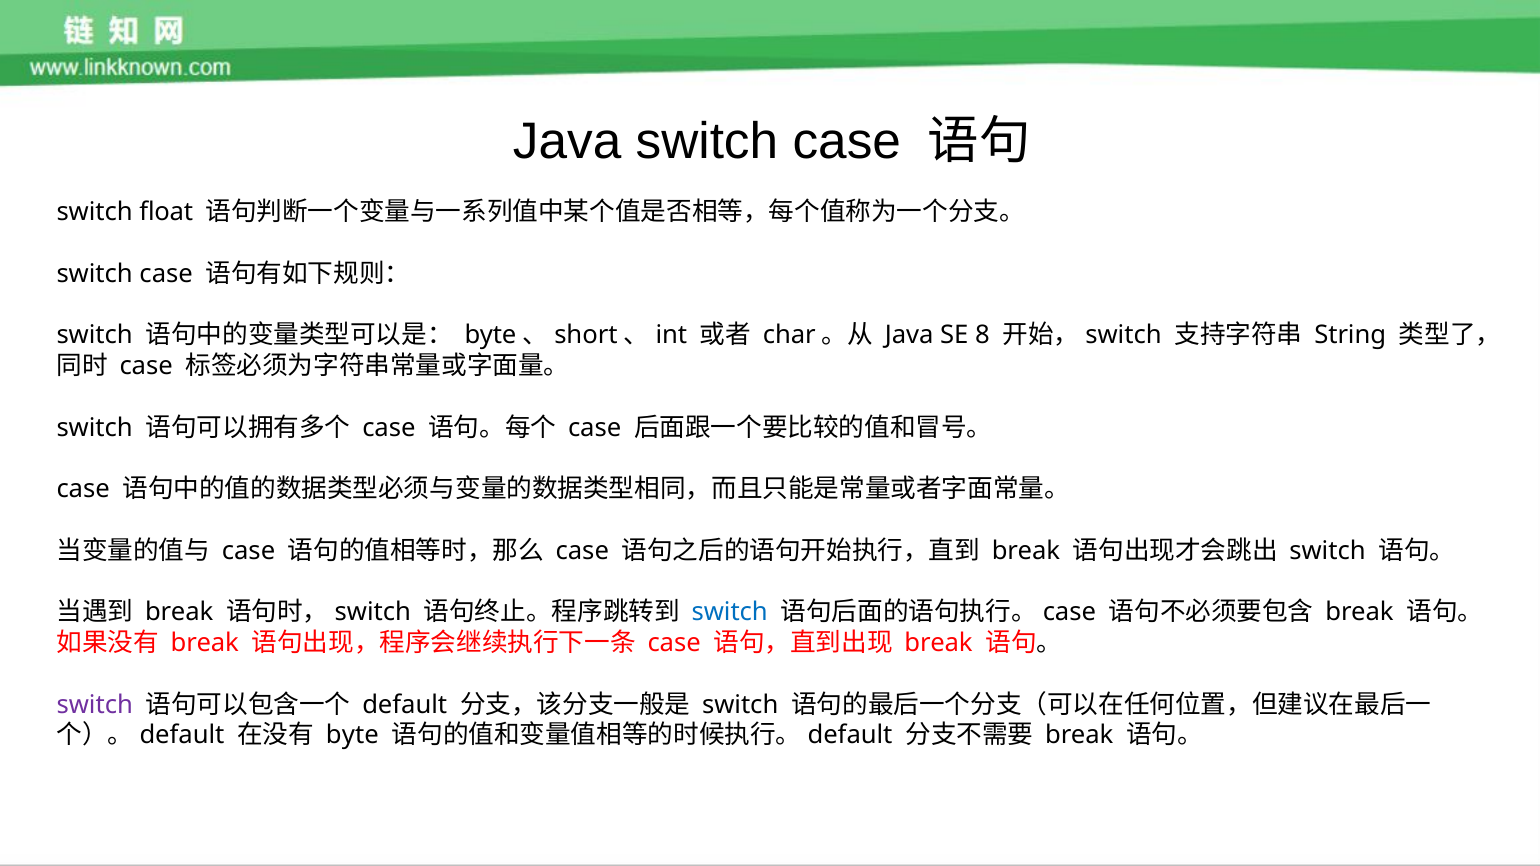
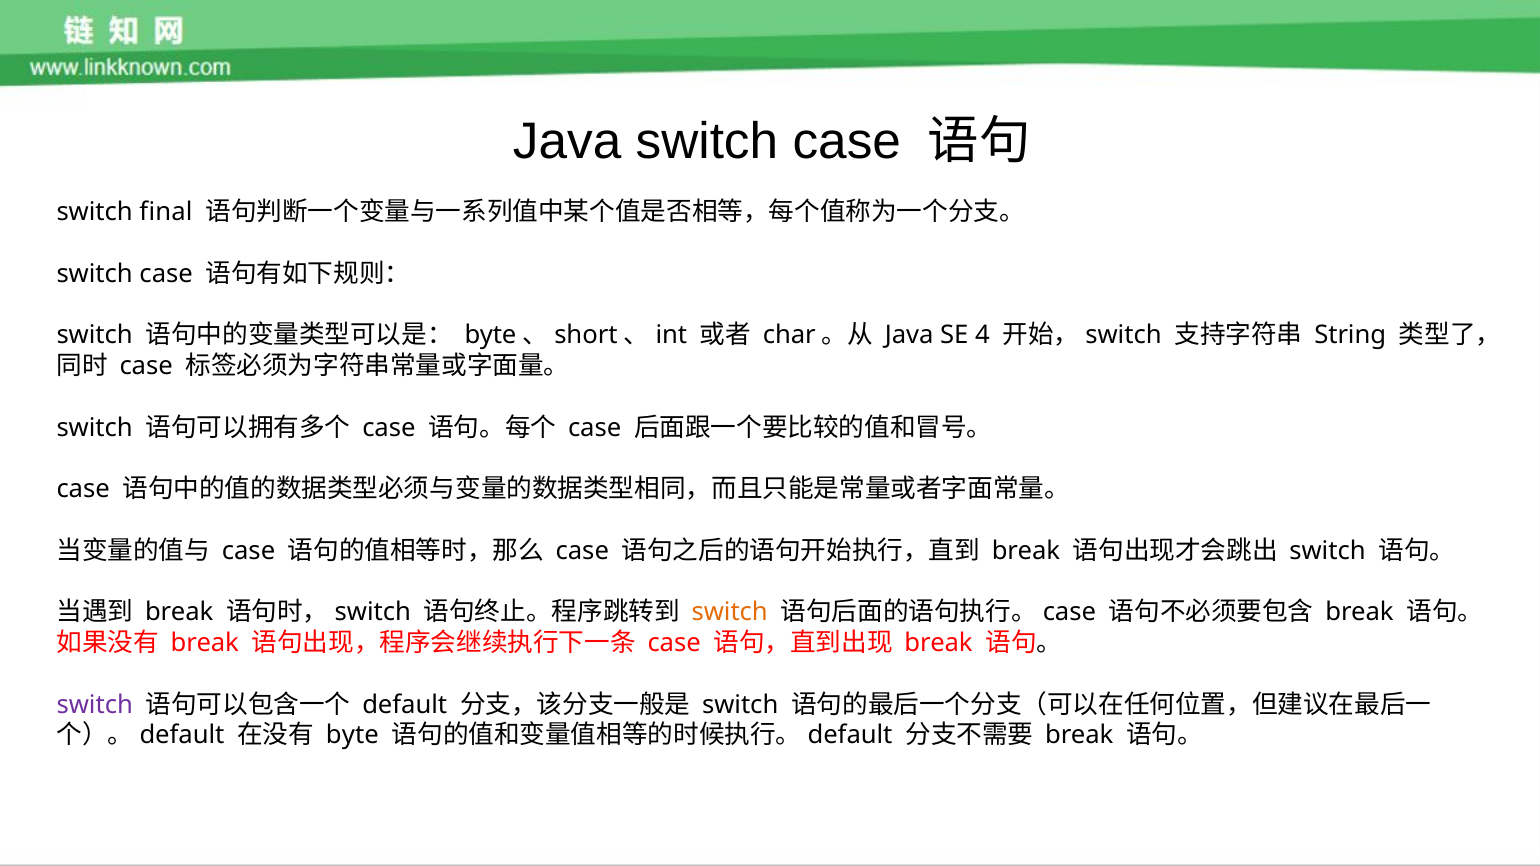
float: float -> final
8: 8 -> 4
switch at (730, 613) colour: blue -> orange
